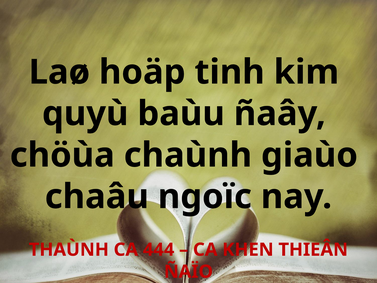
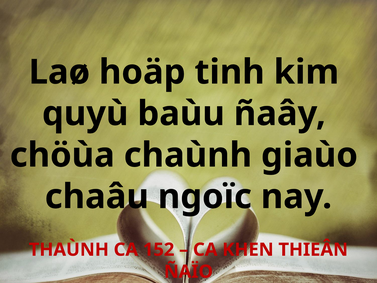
444: 444 -> 152
